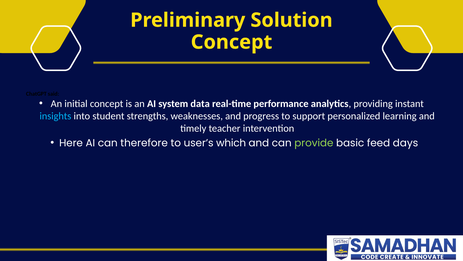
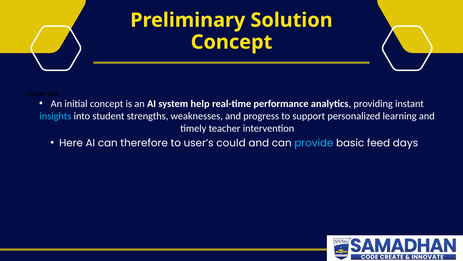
data: data -> help
which: which -> could
provide colour: light green -> light blue
